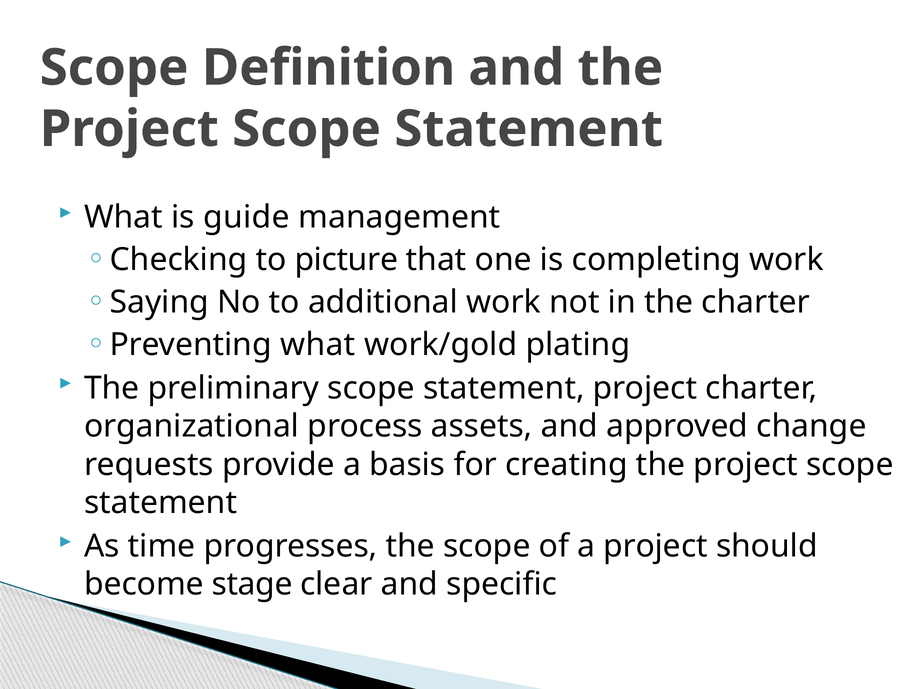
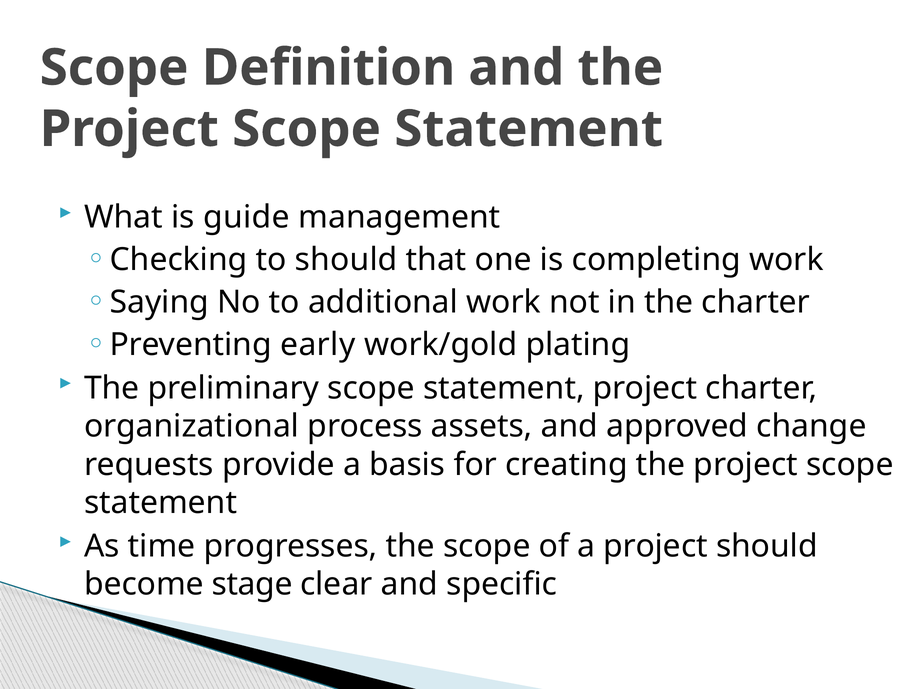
to picture: picture -> should
Preventing what: what -> early
